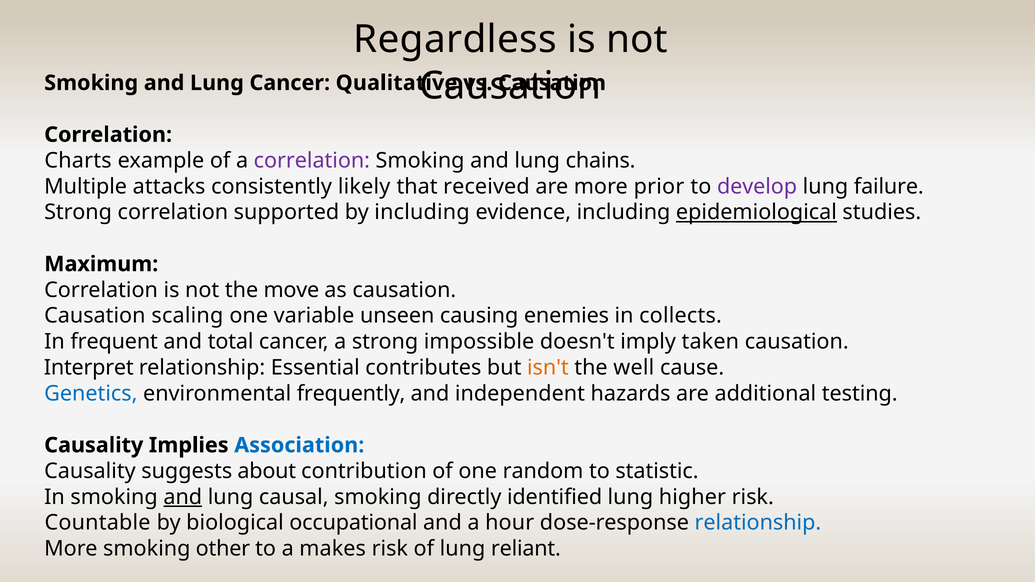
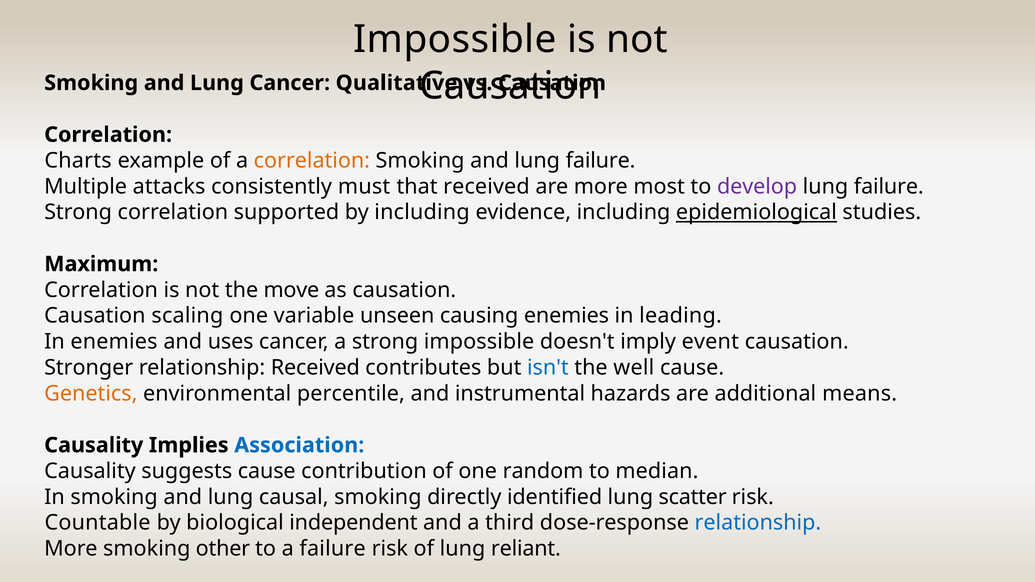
Regardless at (455, 40): Regardless -> Impossible
correlation at (312, 161) colour: purple -> orange
and lung chains: chains -> failure
likely: likely -> must
prior: prior -> most
collects: collects -> leading
In frequent: frequent -> enemies
total: total -> uses
taken: taken -> event
Interpret: Interpret -> Stronger
relationship Essential: Essential -> Received
isn't colour: orange -> blue
Genetics colour: blue -> orange
frequently: frequently -> percentile
independent: independent -> instrumental
testing: testing -> means
suggests about: about -> cause
statistic: statistic -> median
and at (183, 497) underline: present -> none
higher: higher -> scatter
occupational: occupational -> independent
hour: hour -> third
a makes: makes -> failure
